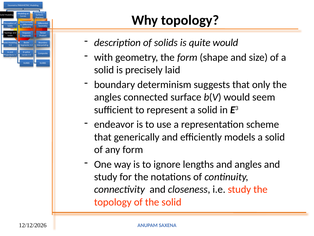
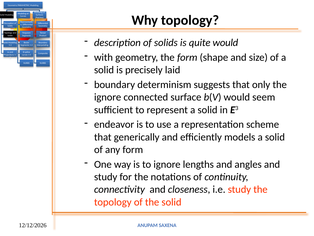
angles at (108, 97): angles -> ignore
